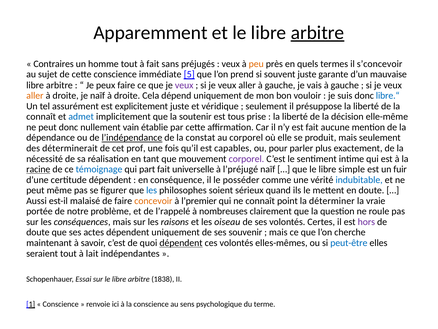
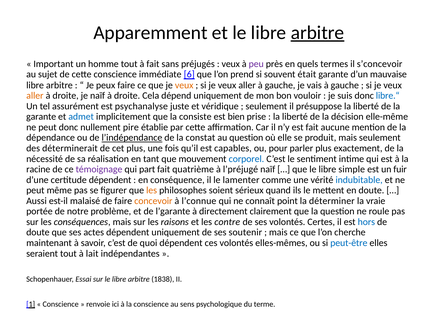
Contraires: Contraires -> Important
peu colour: orange -> purple
5: 5 -> 6
souvent juste: juste -> était
veux at (184, 85) colour: purple -> orange
explicitement: explicitement -> psychanalyse
connaît at (41, 117): connaît -> garante
soutenir: soutenir -> consiste
tous: tous -> bien
vain: vain -> pire
au corporel: corporel -> question
cet prof: prof -> plus
corporel at (246, 159) colour: purple -> blue
racine underline: present -> none
témoignage colour: blue -> purple
universelle: universelle -> quatrième
posséder: posséder -> lamenter
les at (152, 190) colour: blue -> orange
l’premier: l’premier -> l’connue
l’rappelé: l’rappelé -> l’garante
nombreuses: nombreuses -> directement
oiseau: oiseau -> contre
hors colour: purple -> blue
souvenir: souvenir -> soutenir
dépendent at (181, 243) underline: present -> none
